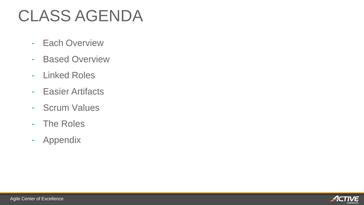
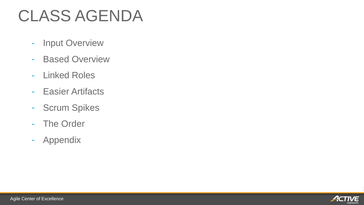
Each: Each -> Input
Values: Values -> Spikes
The Roles: Roles -> Order
